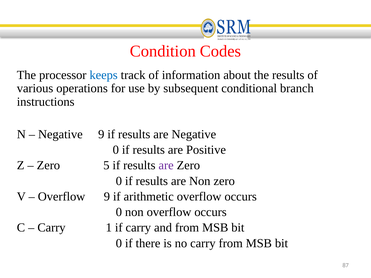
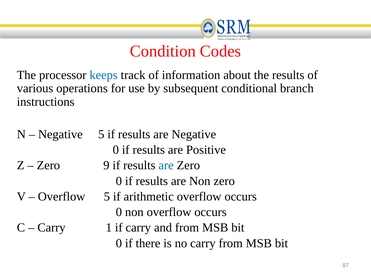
Negative 9: 9 -> 5
5: 5 -> 9
are at (166, 166) colour: purple -> blue
Overflow 9: 9 -> 5
